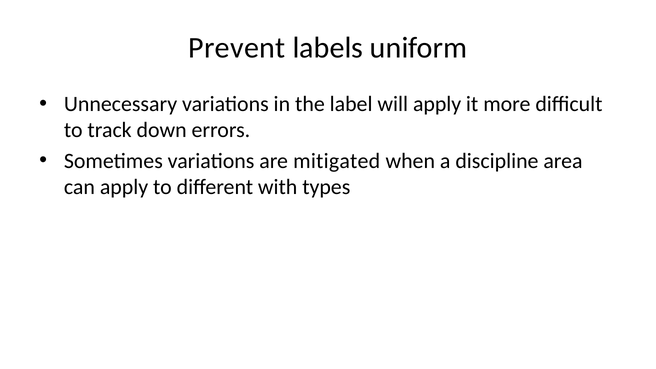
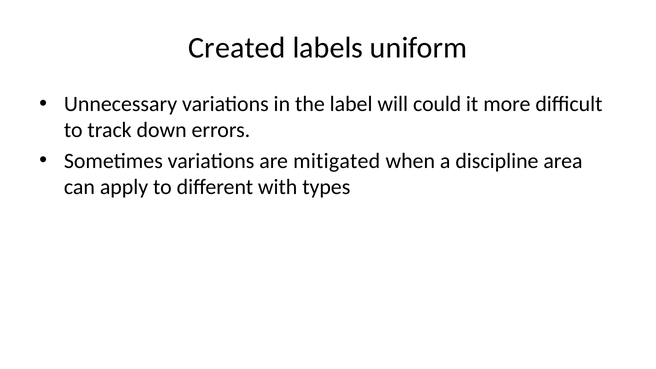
Prevent: Prevent -> Created
will apply: apply -> could
